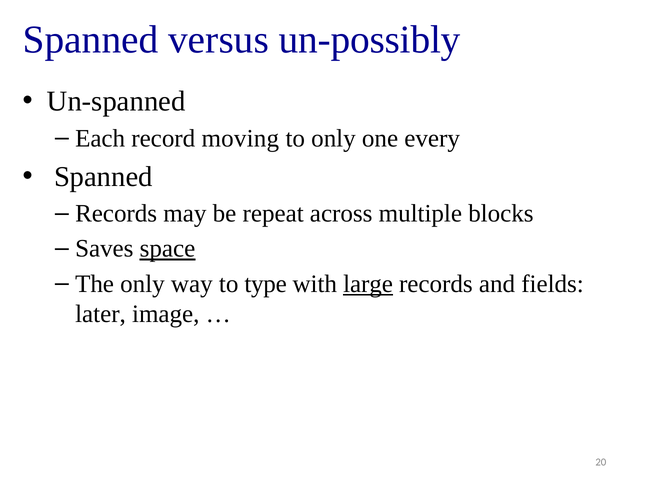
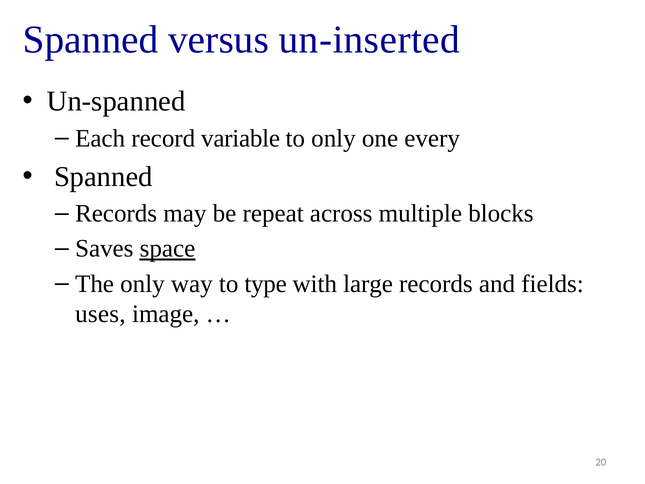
un-possibly: un-possibly -> un-inserted
moving: moving -> variable
large underline: present -> none
later: later -> uses
